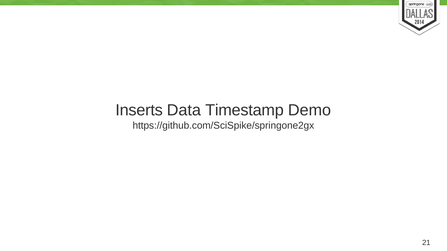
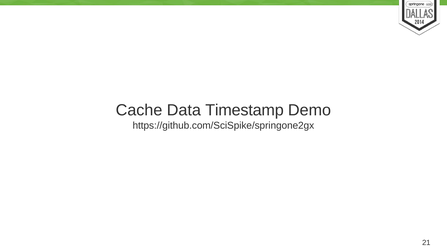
Inserts: Inserts -> Cache
